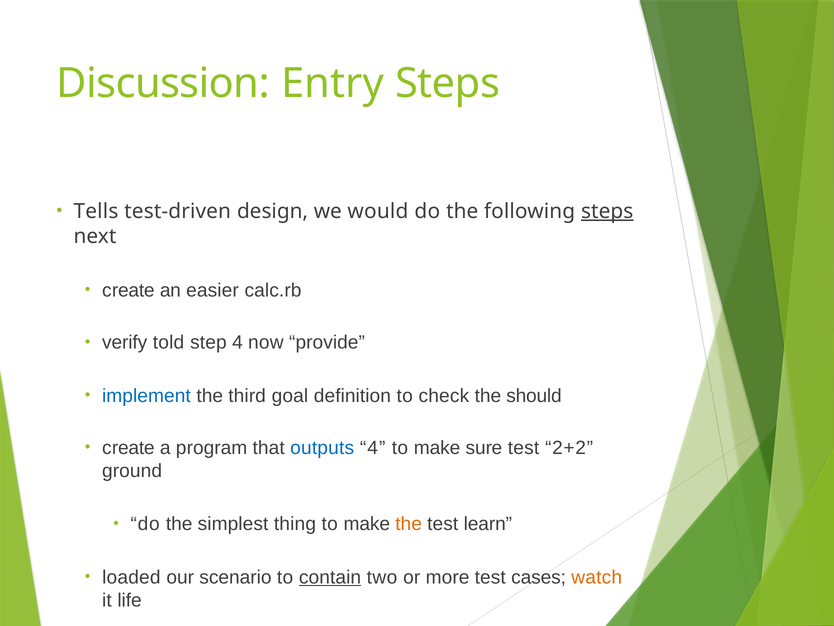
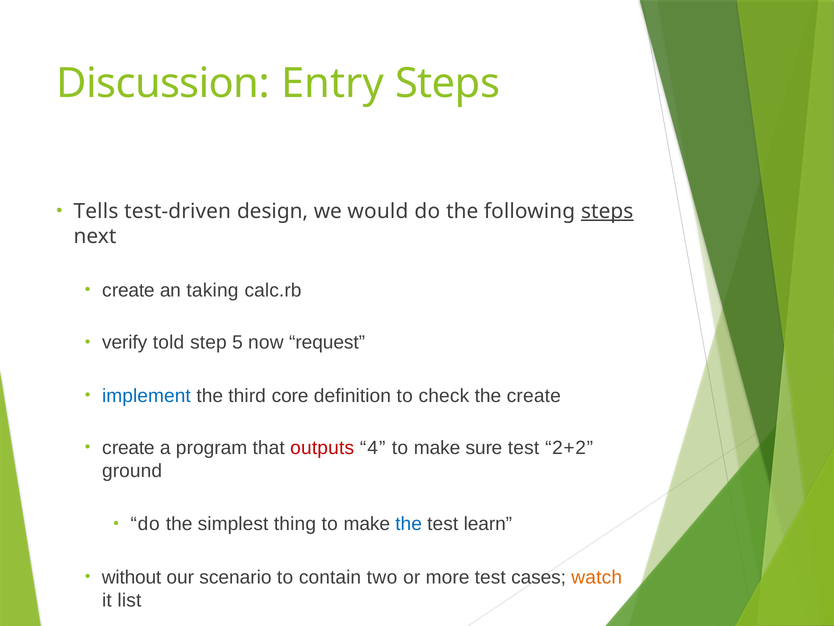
easier: easier -> taking
step 4: 4 -> 5
provide: provide -> request
goal: goal -> core
the should: should -> create
outputs colour: blue -> red
the at (409, 524) colour: orange -> blue
loaded: loaded -> without
contain underline: present -> none
life: life -> list
